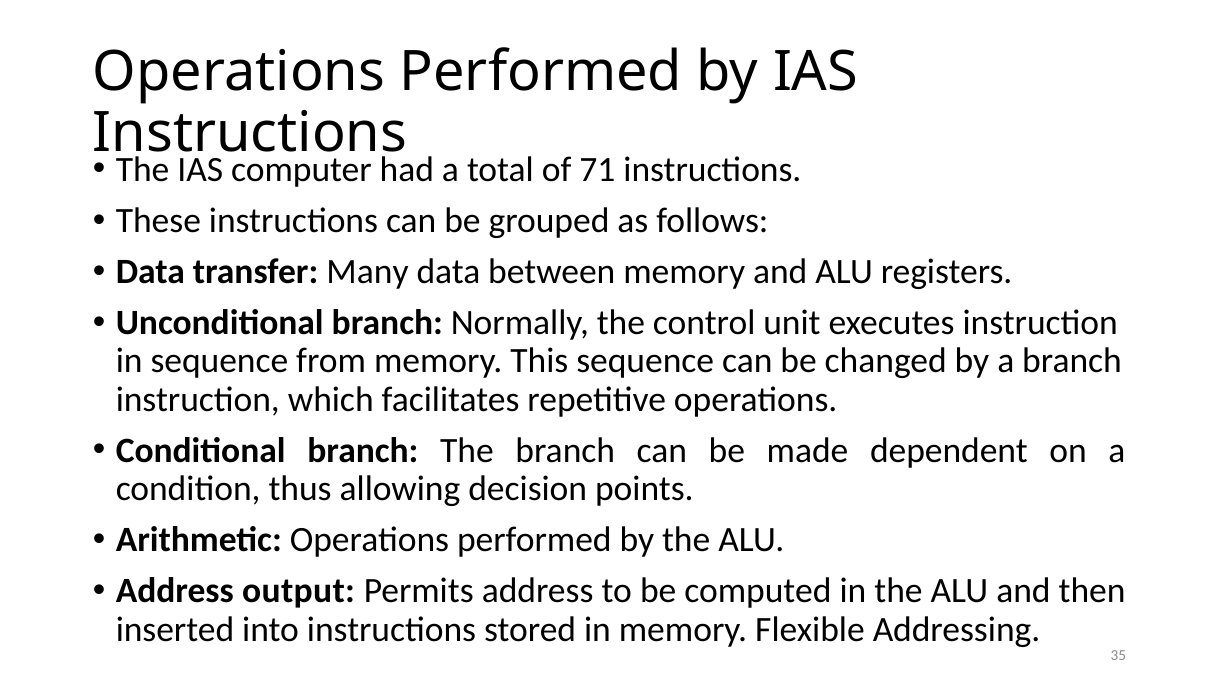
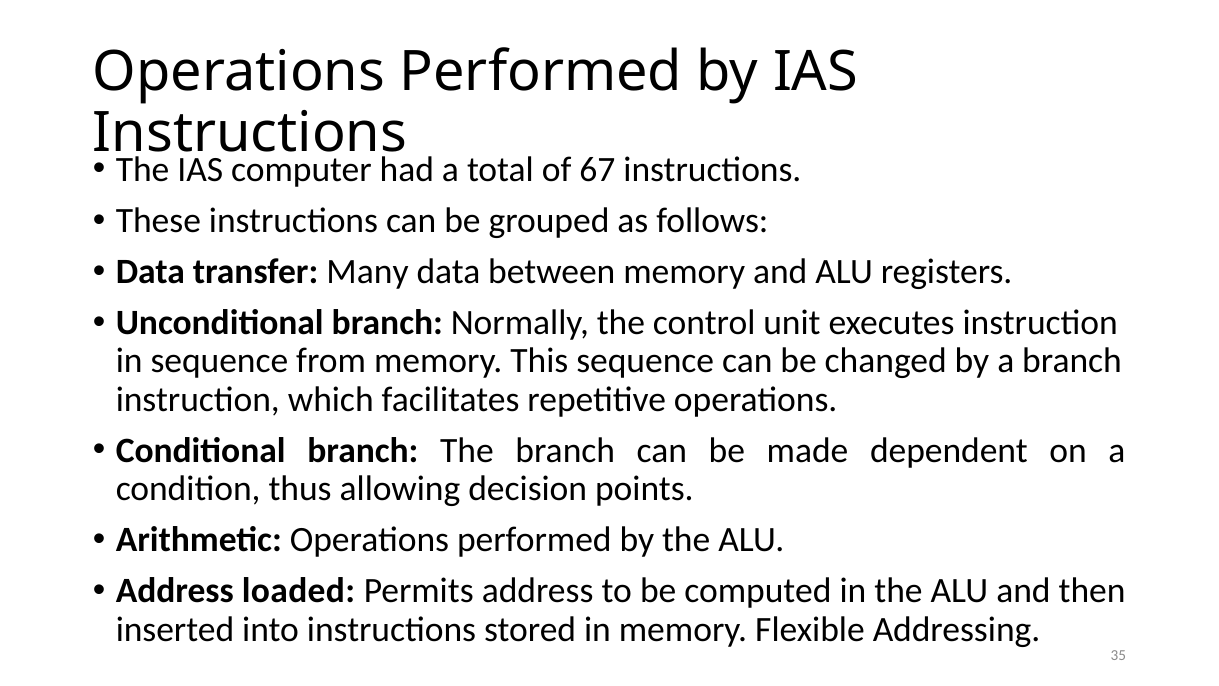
71: 71 -> 67
output: output -> loaded
